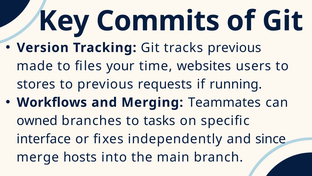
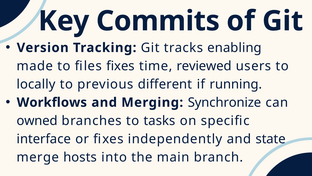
tracks previous: previous -> enabling
files your: your -> fixes
websites: websites -> reviewed
stores: stores -> locally
requests: requests -> different
Teammates: Teammates -> Synchronize
since: since -> state
